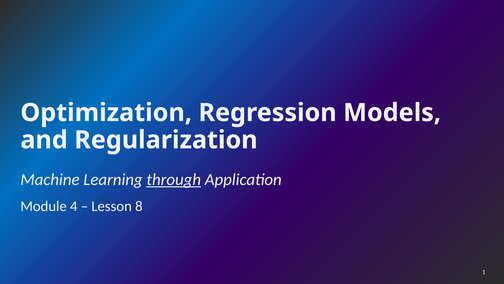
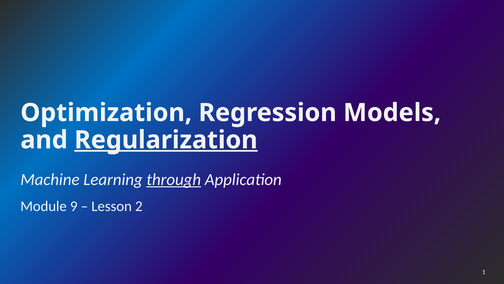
Regularization underline: none -> present
4: 4 -> 9
8: 8 -> 2
